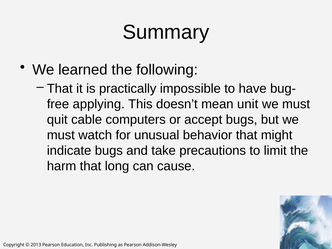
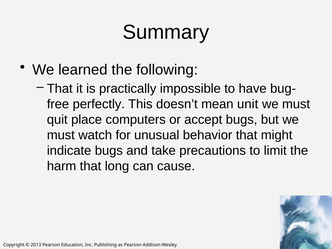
applying: applying -> perfectly
cable: cable -> place
